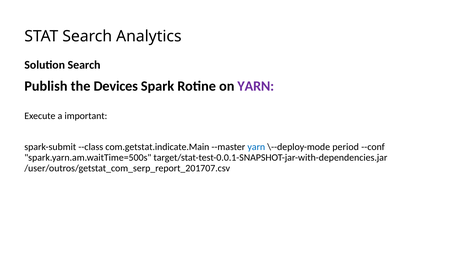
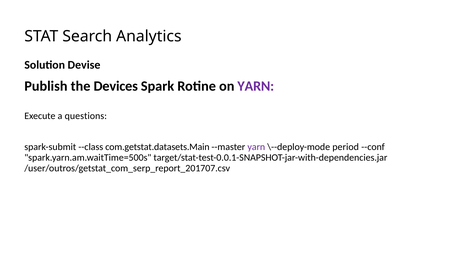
Solution Search: Search -> Devise
important: important -> questions
com.getstat.indicate.Main: com.getstat.indicate.Main -> com.getstat.datasets.Main
yarn at (256, 147) colour: blue -> purple
